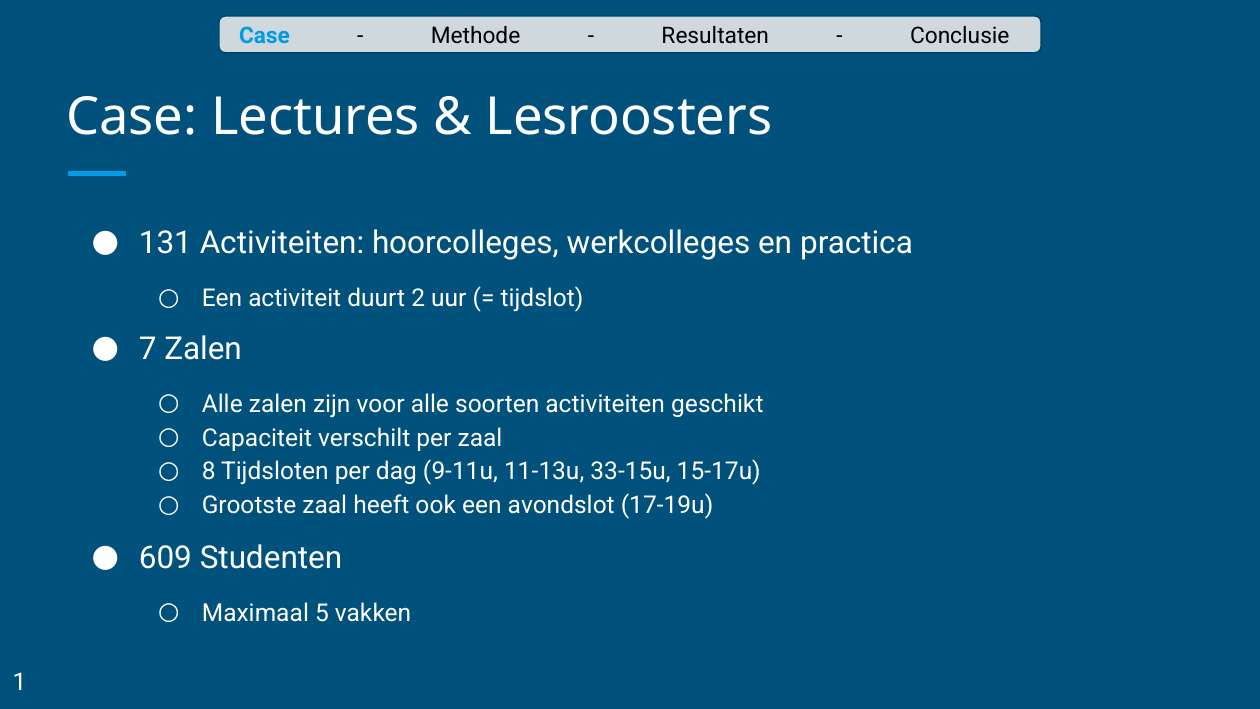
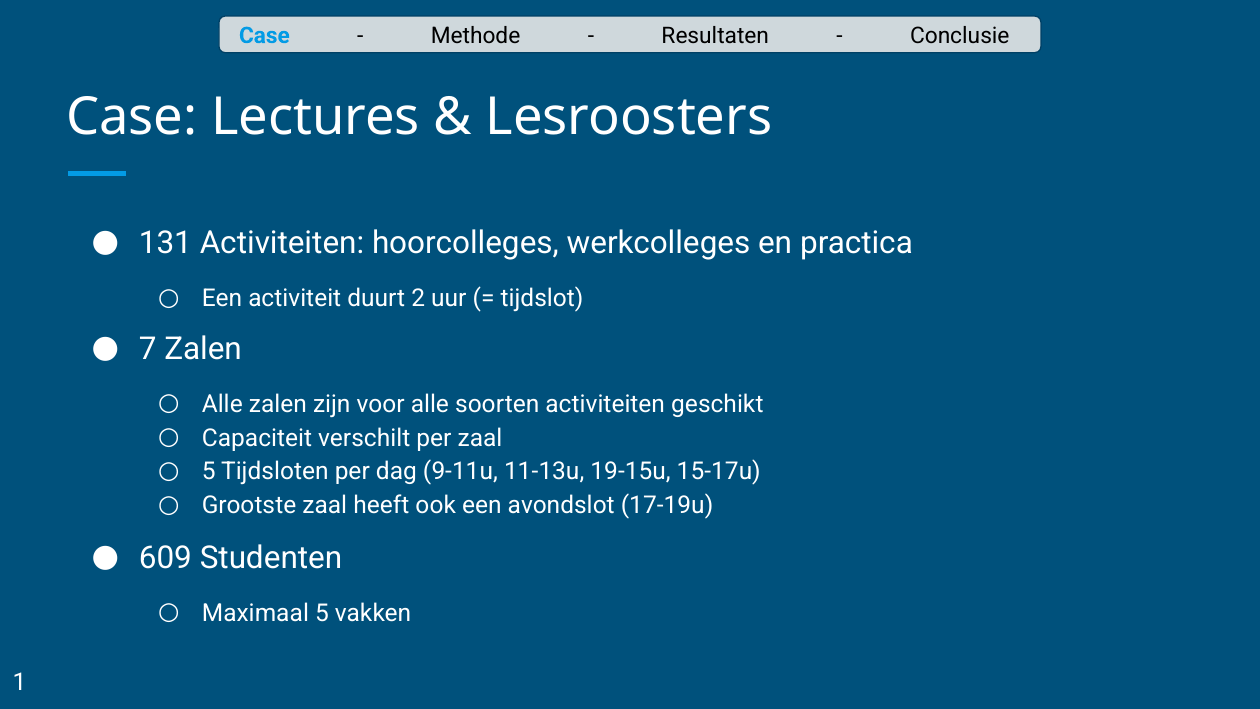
8 at (209, 472): 8 -> 5
33-15u: 33-15u -> 19-15u
